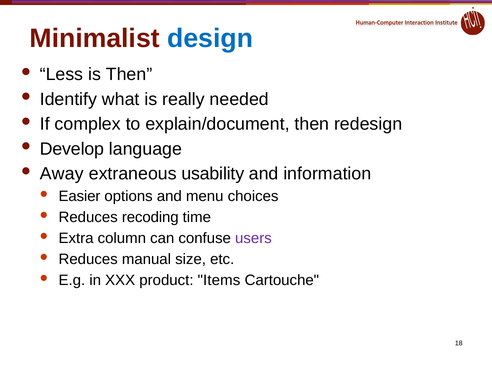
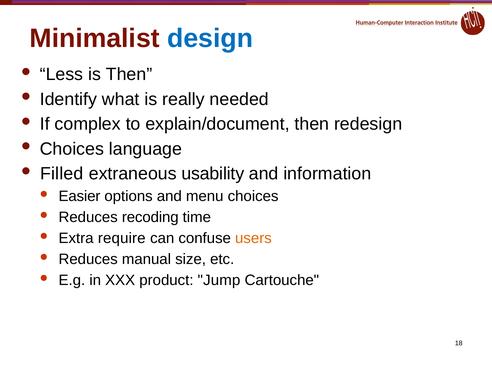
Develop at (72, 149): Develop -> Choices
Away: Away -> Filled
column: column -> require
users colour: purple -> orange
Items: Items -> Jump
